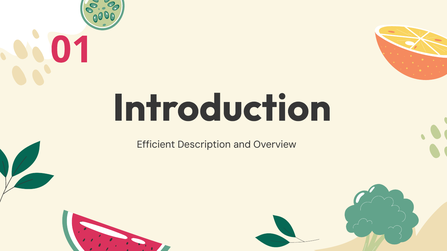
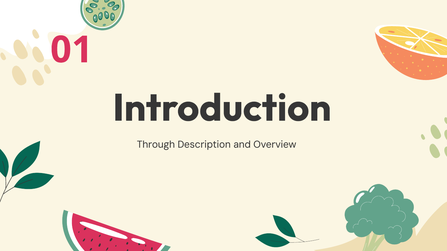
Efficient: Efficient -> Through
